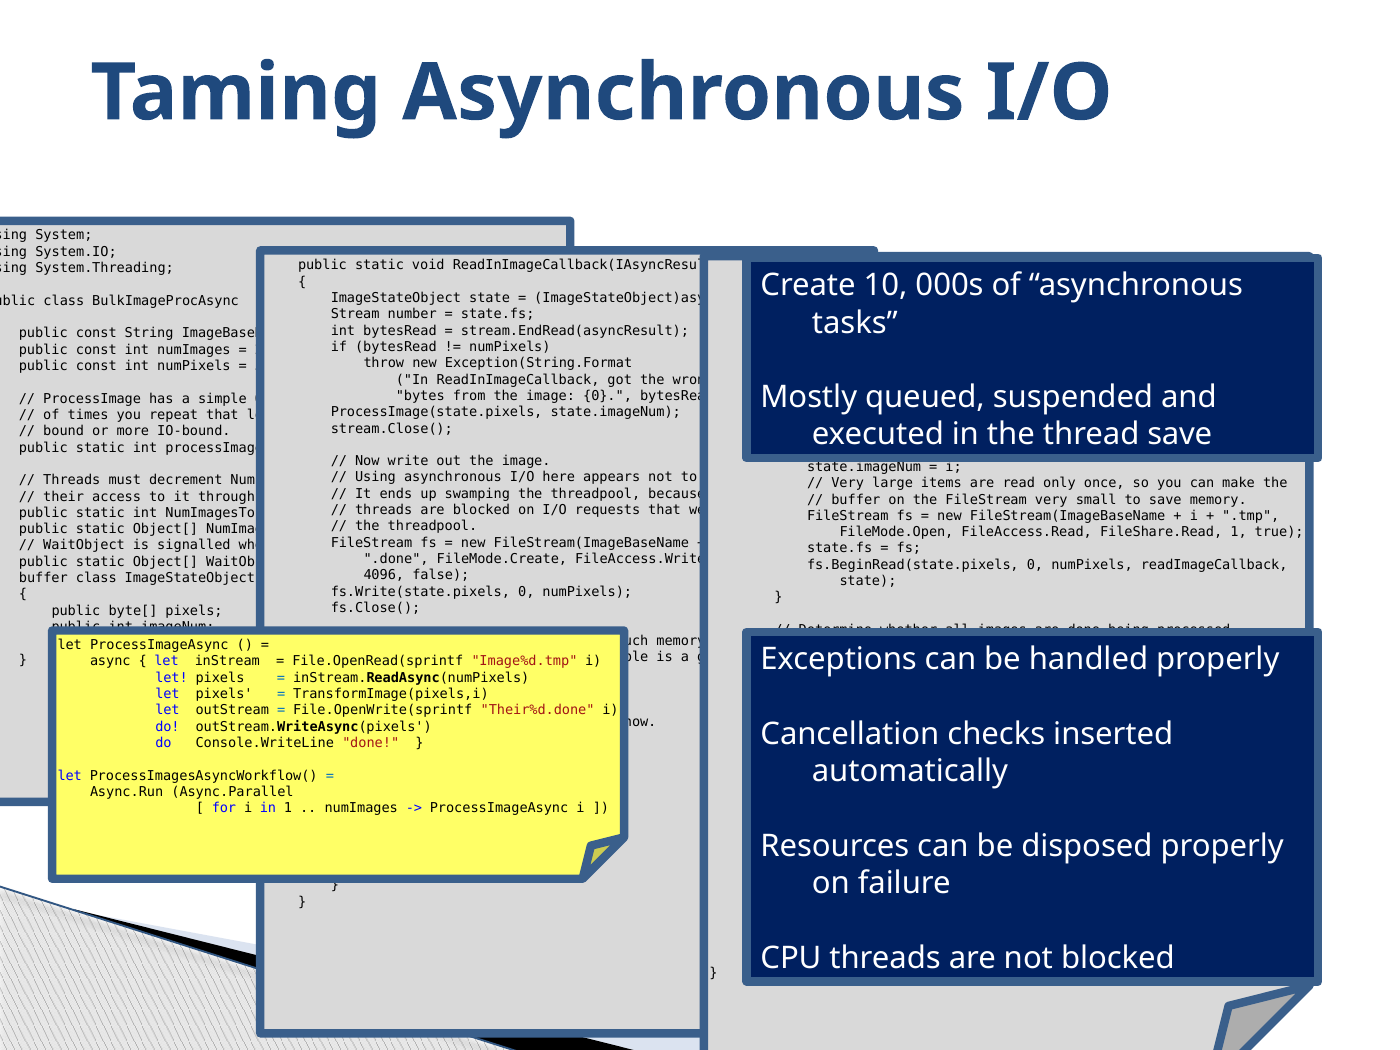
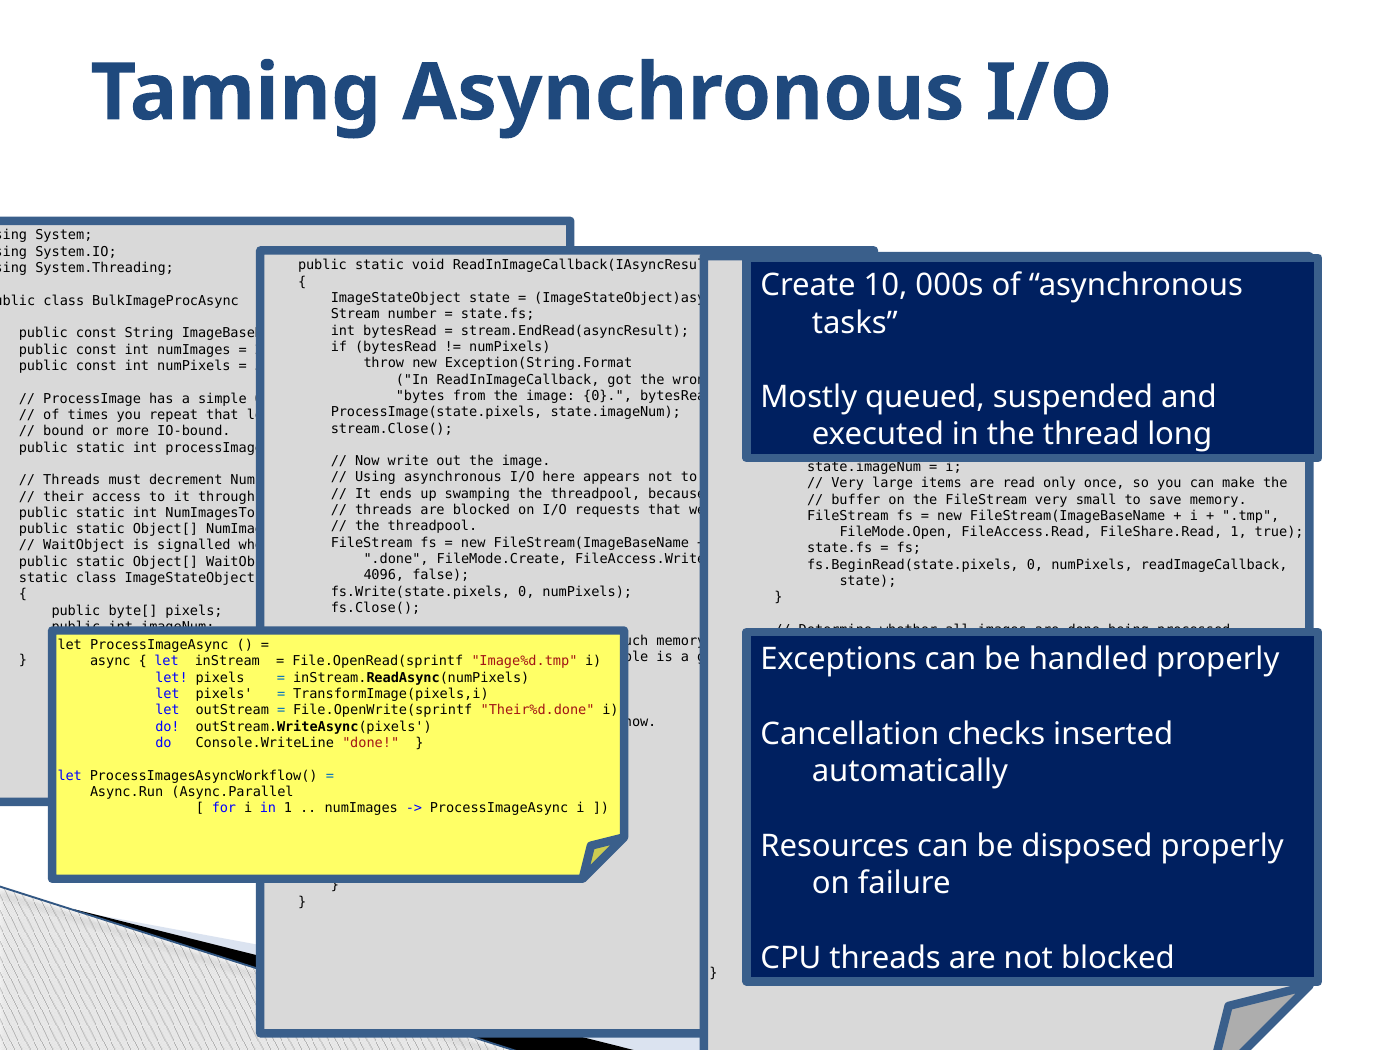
save at (1180, 435): save -> long
buffer at (43, 578): buffer -> static
